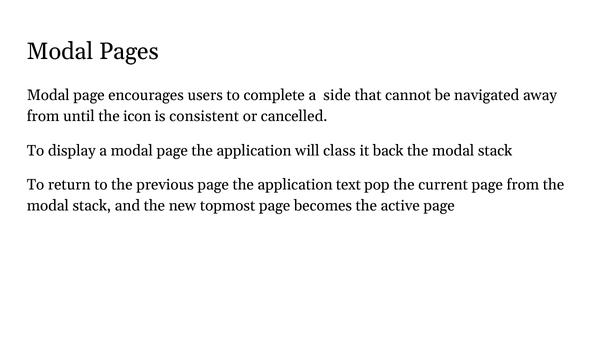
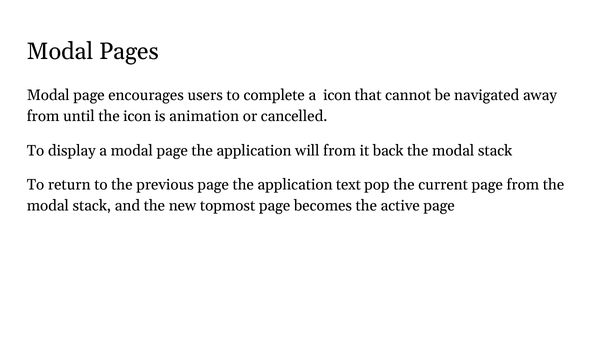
a side: side -> icon
consistent: consistent -> animation
will class: class -> from
